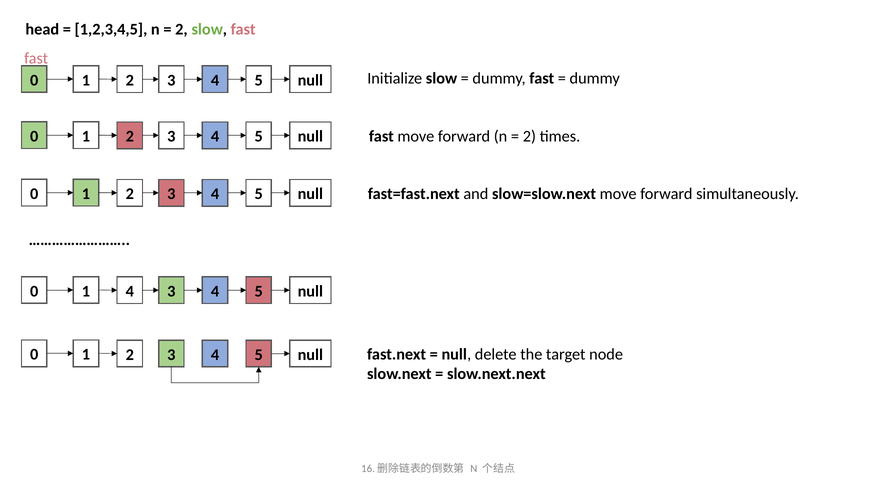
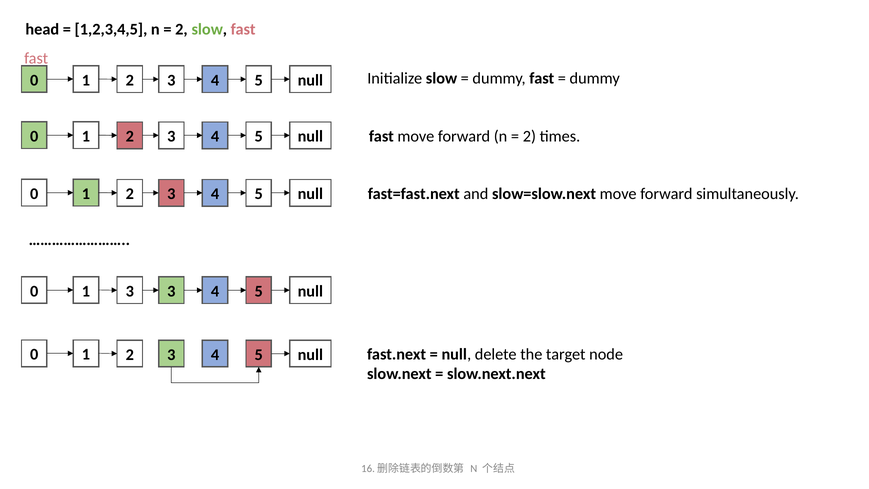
1 4: 4 -> 3
